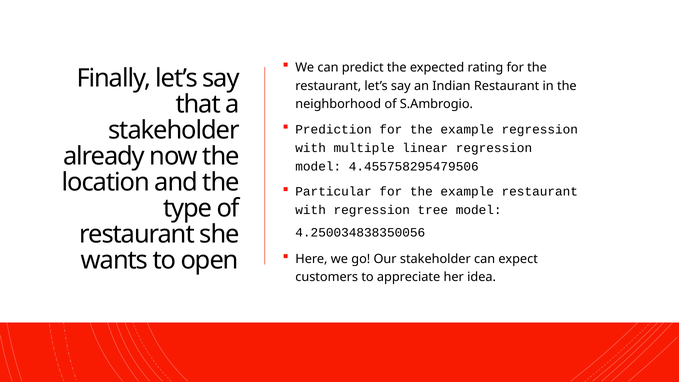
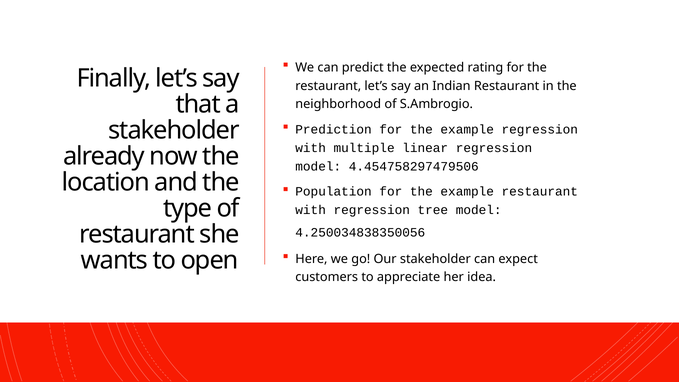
4.455758295479506: 4.455758295479506 -> 4.454758297479506
Particular: Particular -> Population
